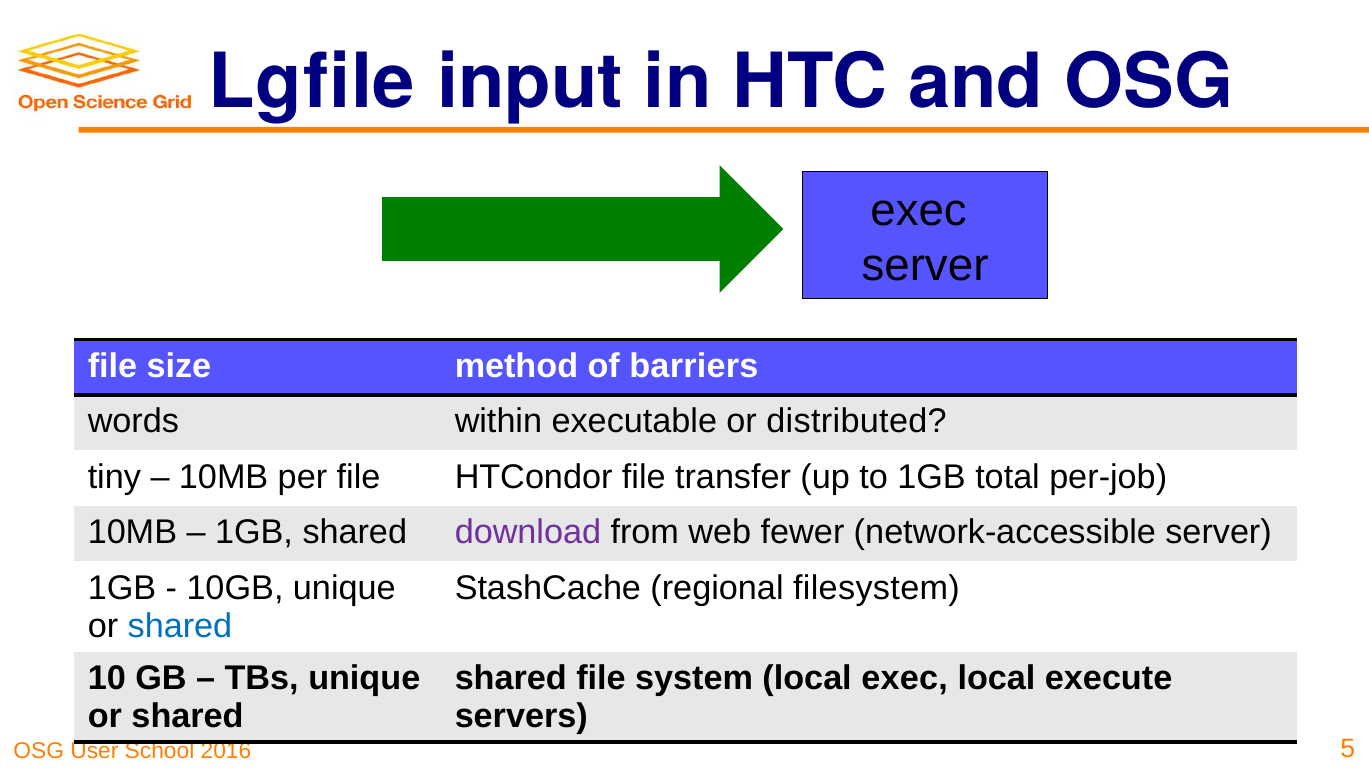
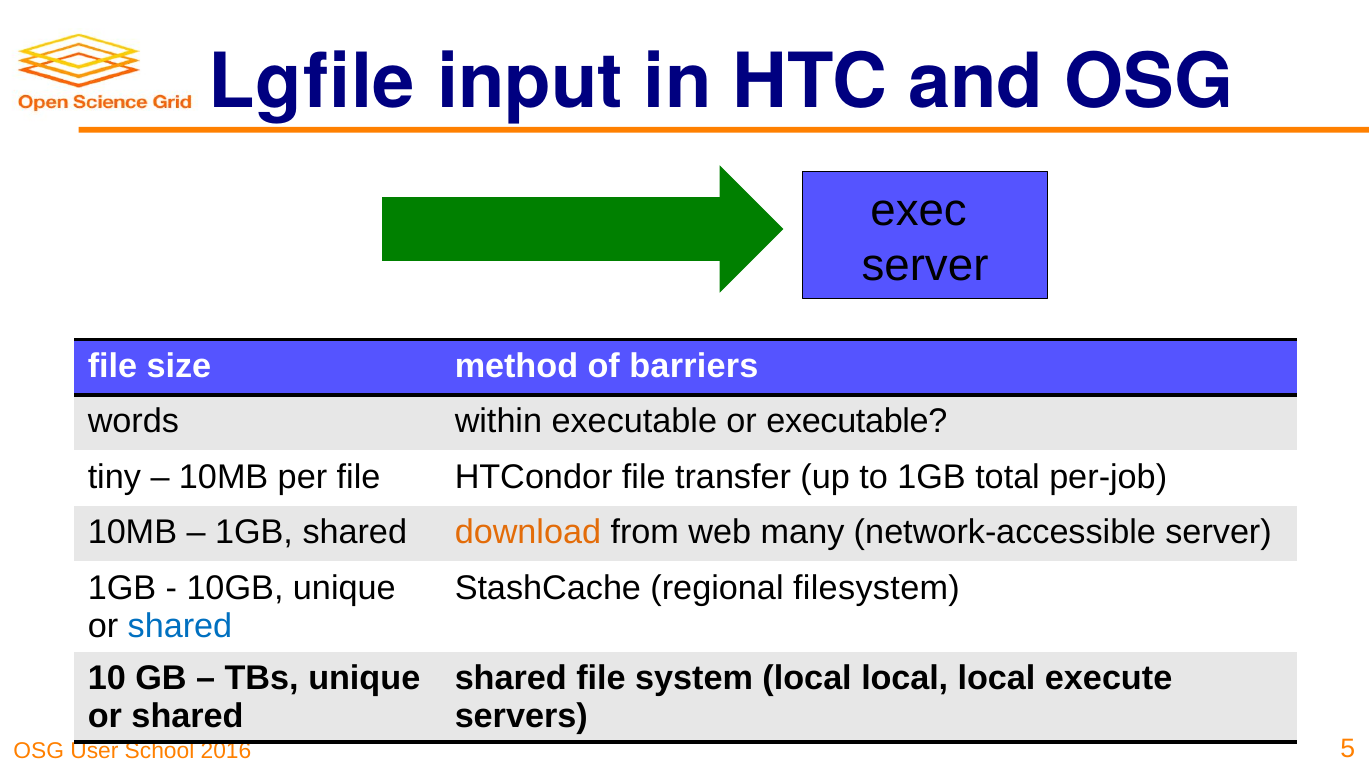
or distributed: distributed -> executable
download colour: purple -> orange
fewer: fewer -> many
system local exec: exec -> local
